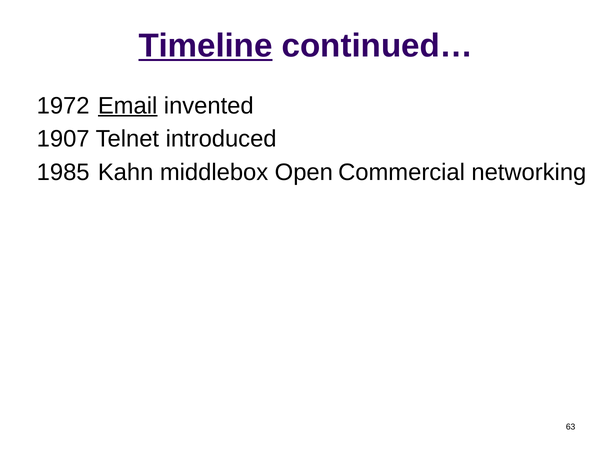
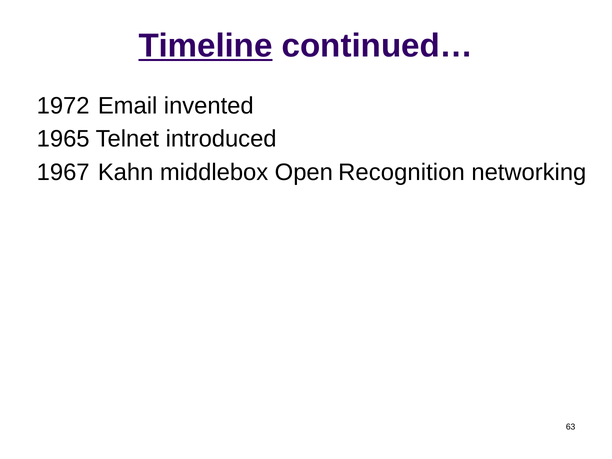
Email underline: present -> none
1907: 1907 -> 1965
1985: 1985 -> 1967
Commercial: Commercial -> Recognition
